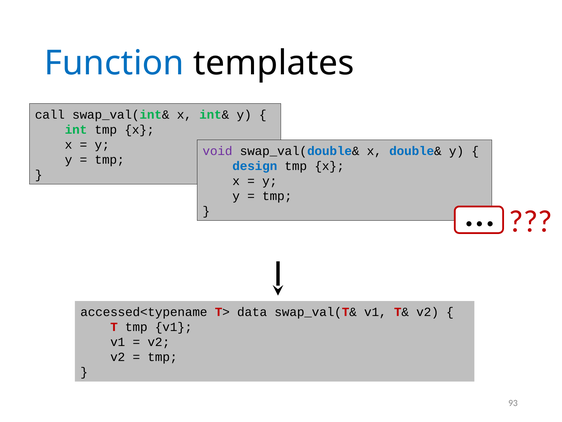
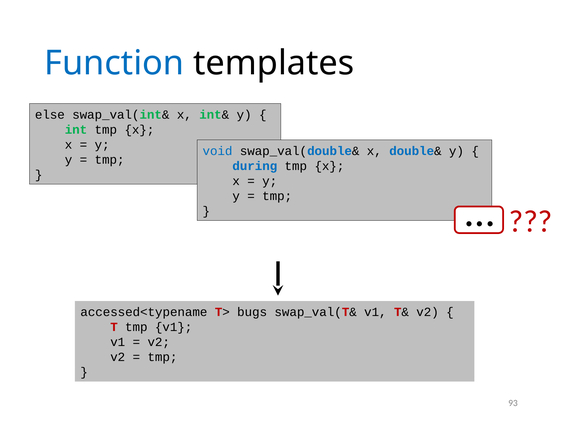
call: call -> else
void colour: purple -> blue
design: design -> during
data: data -> bugs
